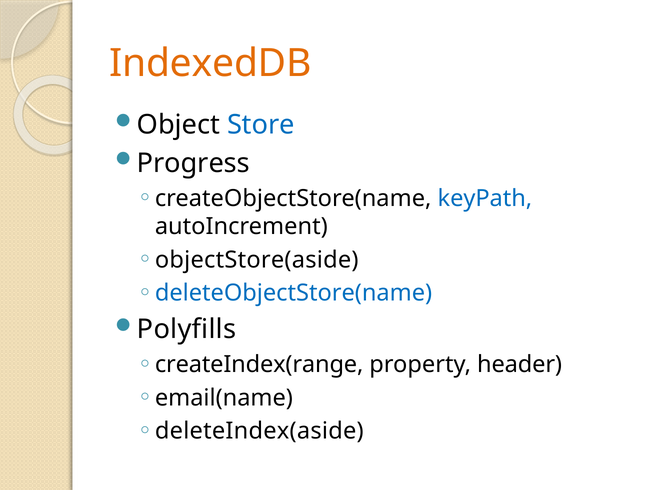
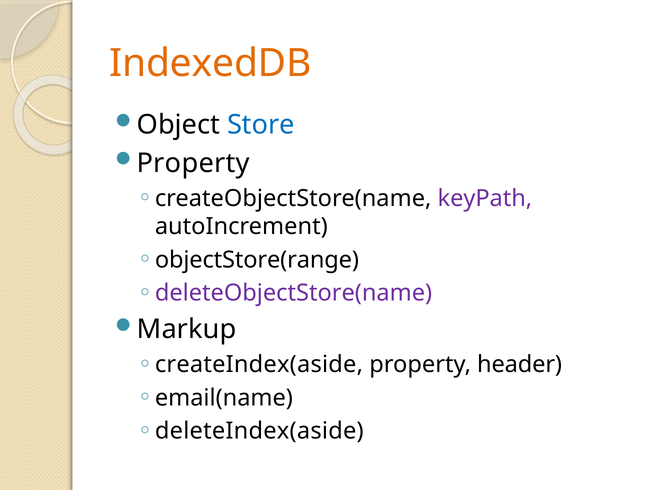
Progress at (193, 163): Progress -> Property
keyPath colour: blue -> purple
objectStore(aside: objectStore(aside -> objectStore(range
deleteObjectStore(name colour: blue -> purple
Polyfills: Polyfills -> Markup
createIndex(range: createIndex(range -> createIndex(aside
